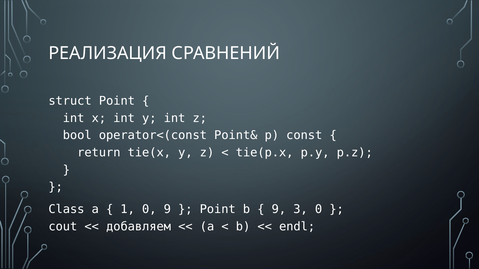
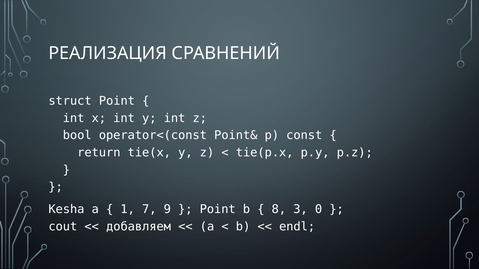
Class: Class -> Kesha
1 0: 0 -> 7
9 at (279, 210): 9 -> 8
